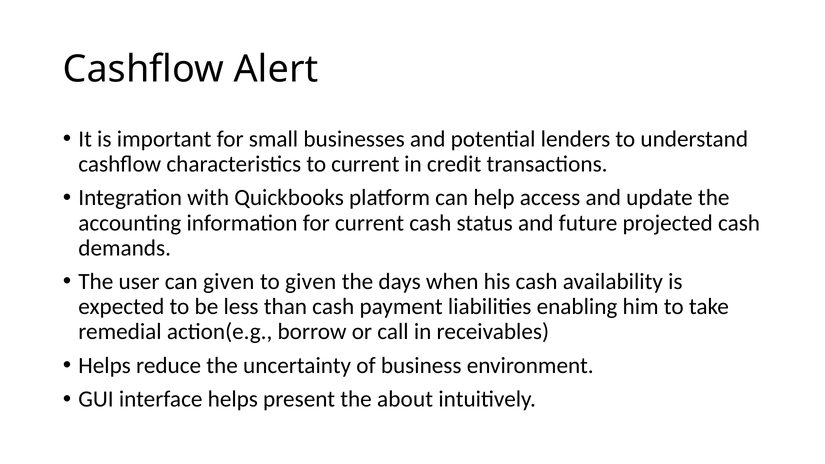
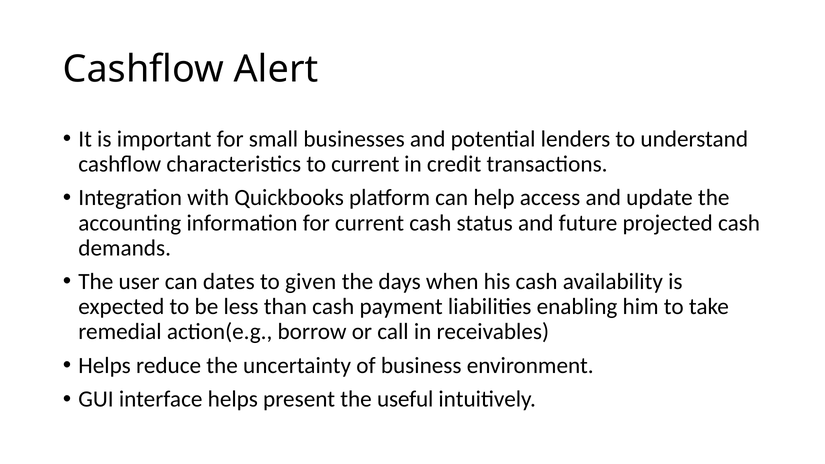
can given: given -> dates
about: about -> useful
